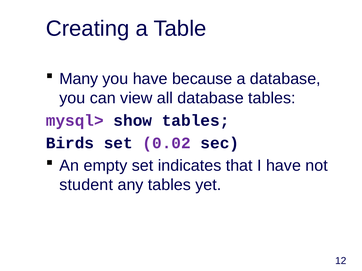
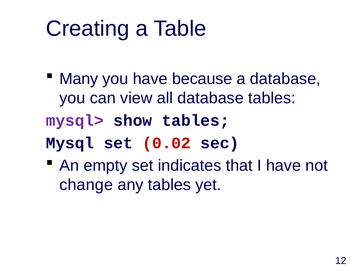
Birds: Birds -> Mysql
0.02 colour: purple -> red
student: student -> change
